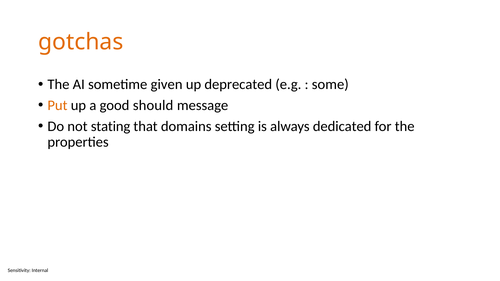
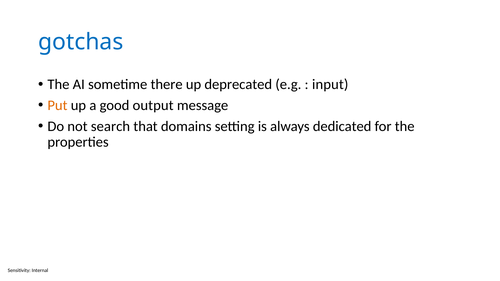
gotchas colour: orange -> blue
given: given -> there
some: some -> input
should: should -> output
stating: stating -> search
